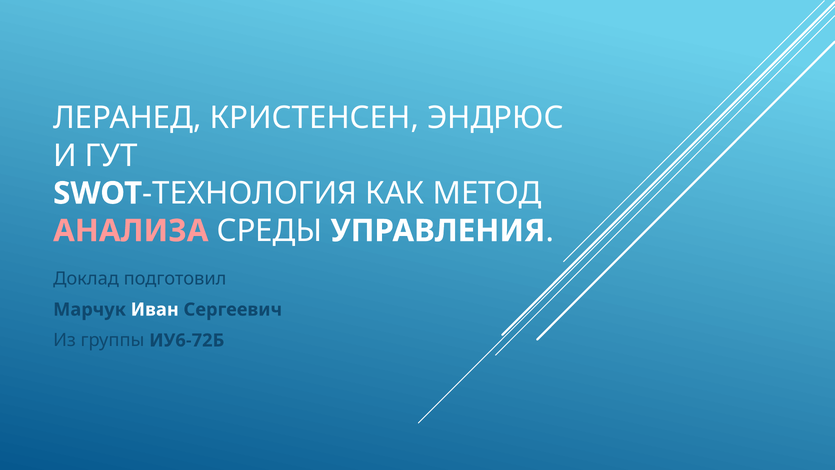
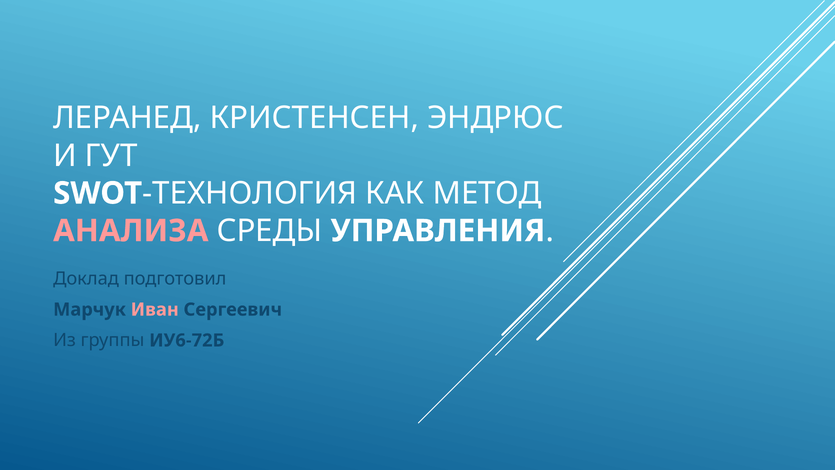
Иван colour: white -> pink
